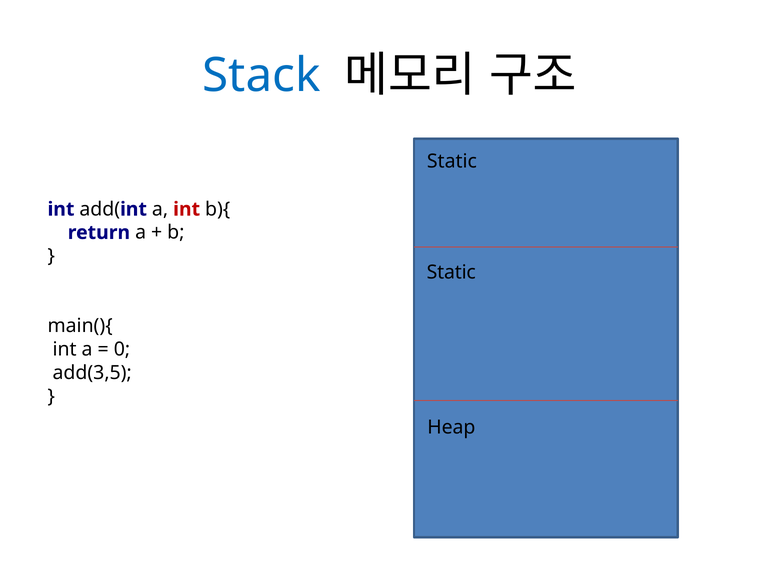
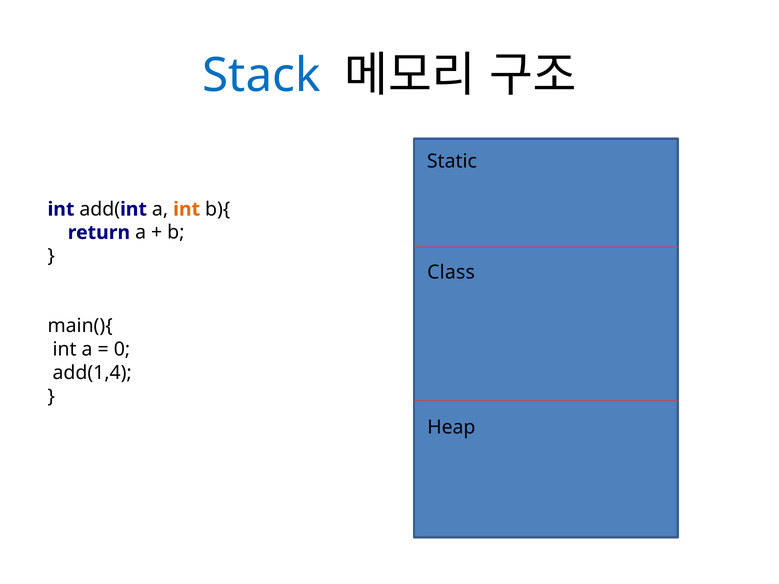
int at (187, 209) colour: red -> orange
Static at (451, 273): Static -> Class
add(3,5: add(3,5 -> add(1,4
